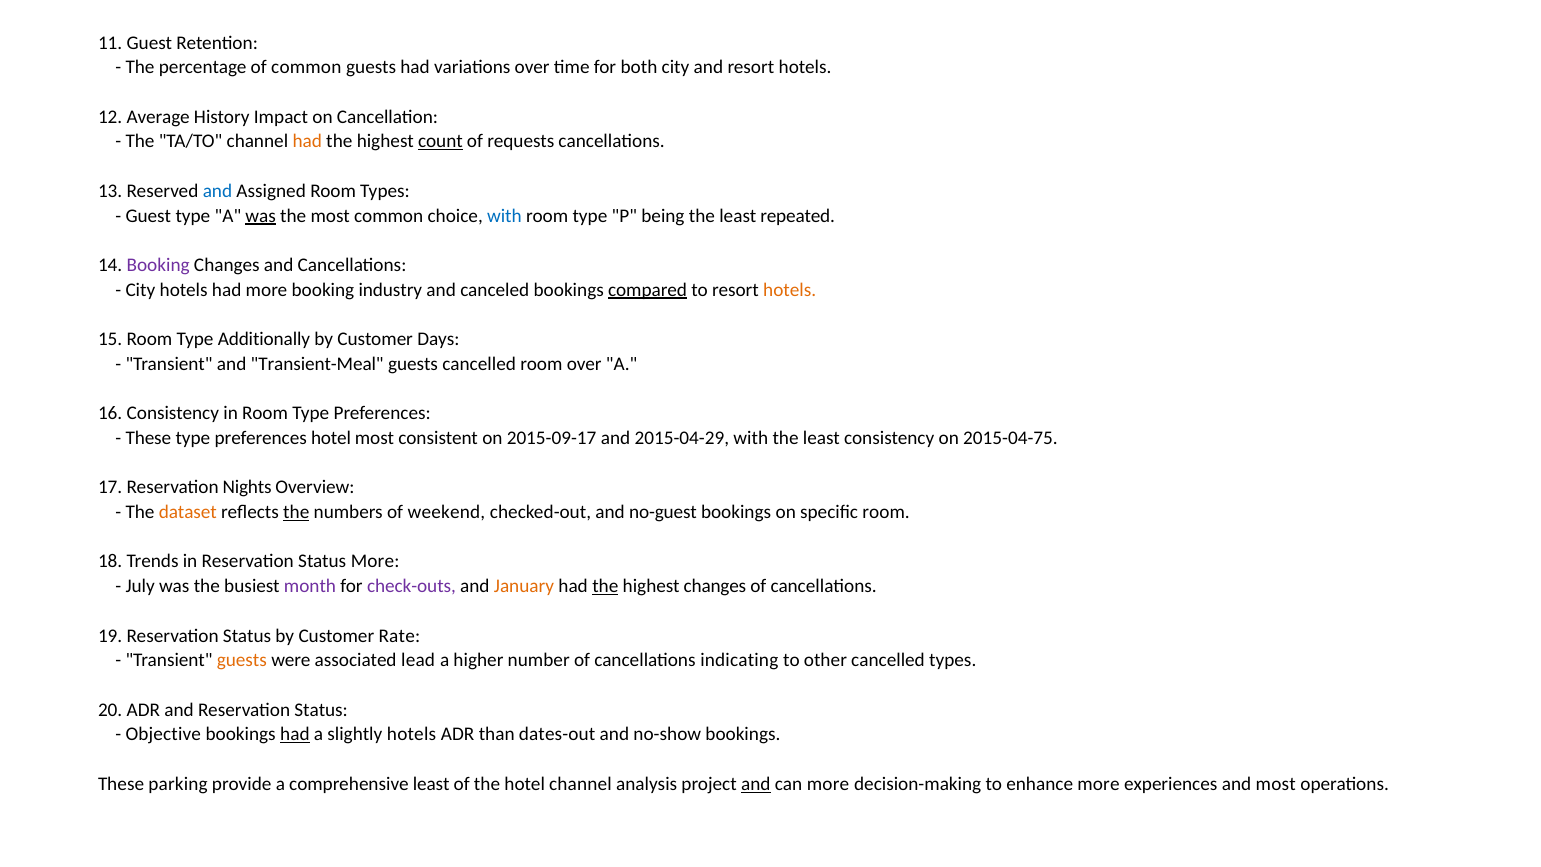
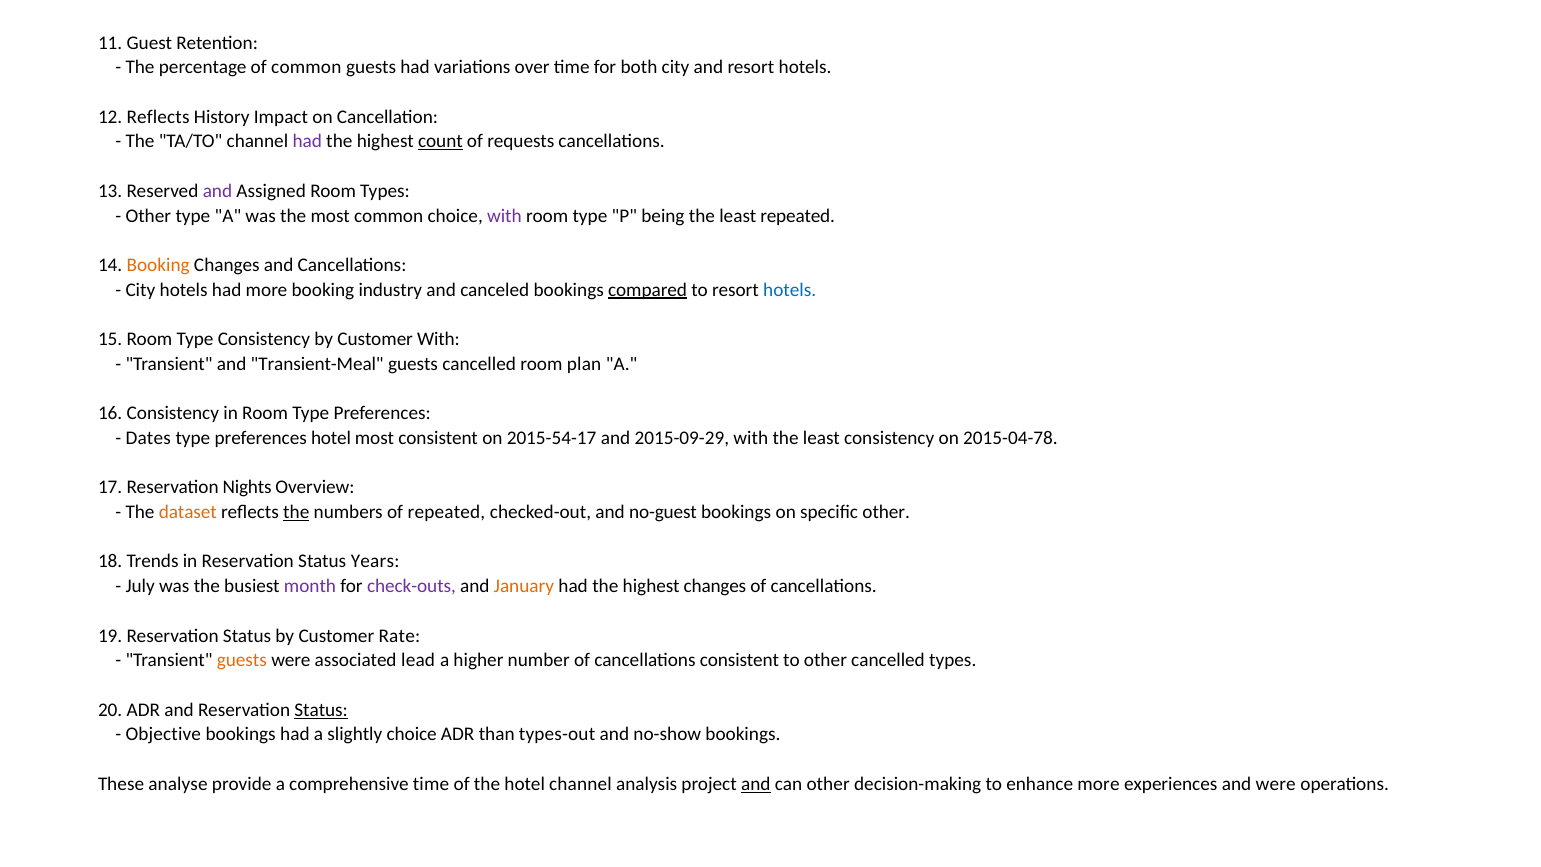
12 Average: Average -> Reflects
had at (307, 141) colour: orange -> purple
and at (217, 191) colour: blue -> purple
Guest at (148, 216): Guest -> Other
was at (261, 216) underline: present -> none
with at (504, 216) colour: blue -> purple
Booking at (158, 265) colour: purple -> orange
hotels at (790, 290) colour: orange -> blue
Type Additionally: Additionally -> Consistency
Customer Days: Days -> With
room over: over -> plan
These at (148, 438): These -> Dates
2015-09-17: 2015-09-17 -> 2015-54-17
2015-04-29: 2015-04-29 -> 2015-09-29
2015-04-75: 2015-04-75 -> 2015-04-78
of weekend: weekend -> repeated
specific room: room -> other
Status More: More -> Years
the at (605, 586) underline: present -> none
cancellations indicating: indicating -> consistent
Status at (321, 710) underline: none -> present
had at (295, 734) underline: present -> none
slightly hotels: hotels -> choice
dates-out: dates-out -> types-out
parking: parking -> analyse
comprehensive least: least -> time
can more: more -> other
and most: most -> were
